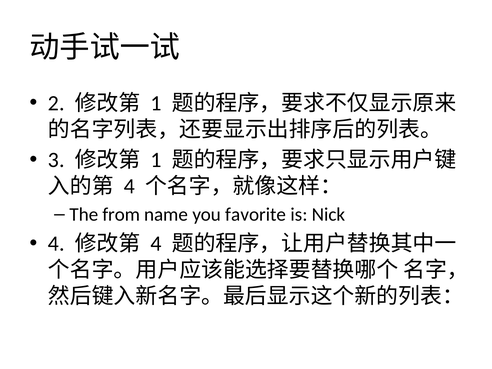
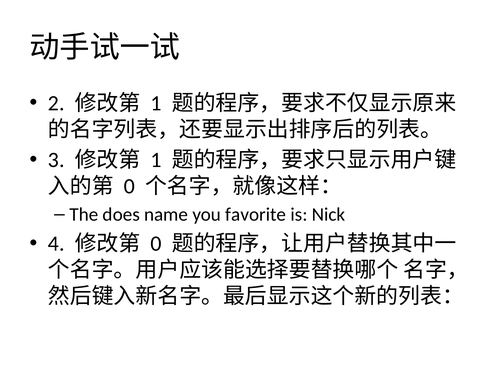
4 at (129, 186): 4 -> 0
from: from -> does
4 at (156, 244): 4 -> 0
